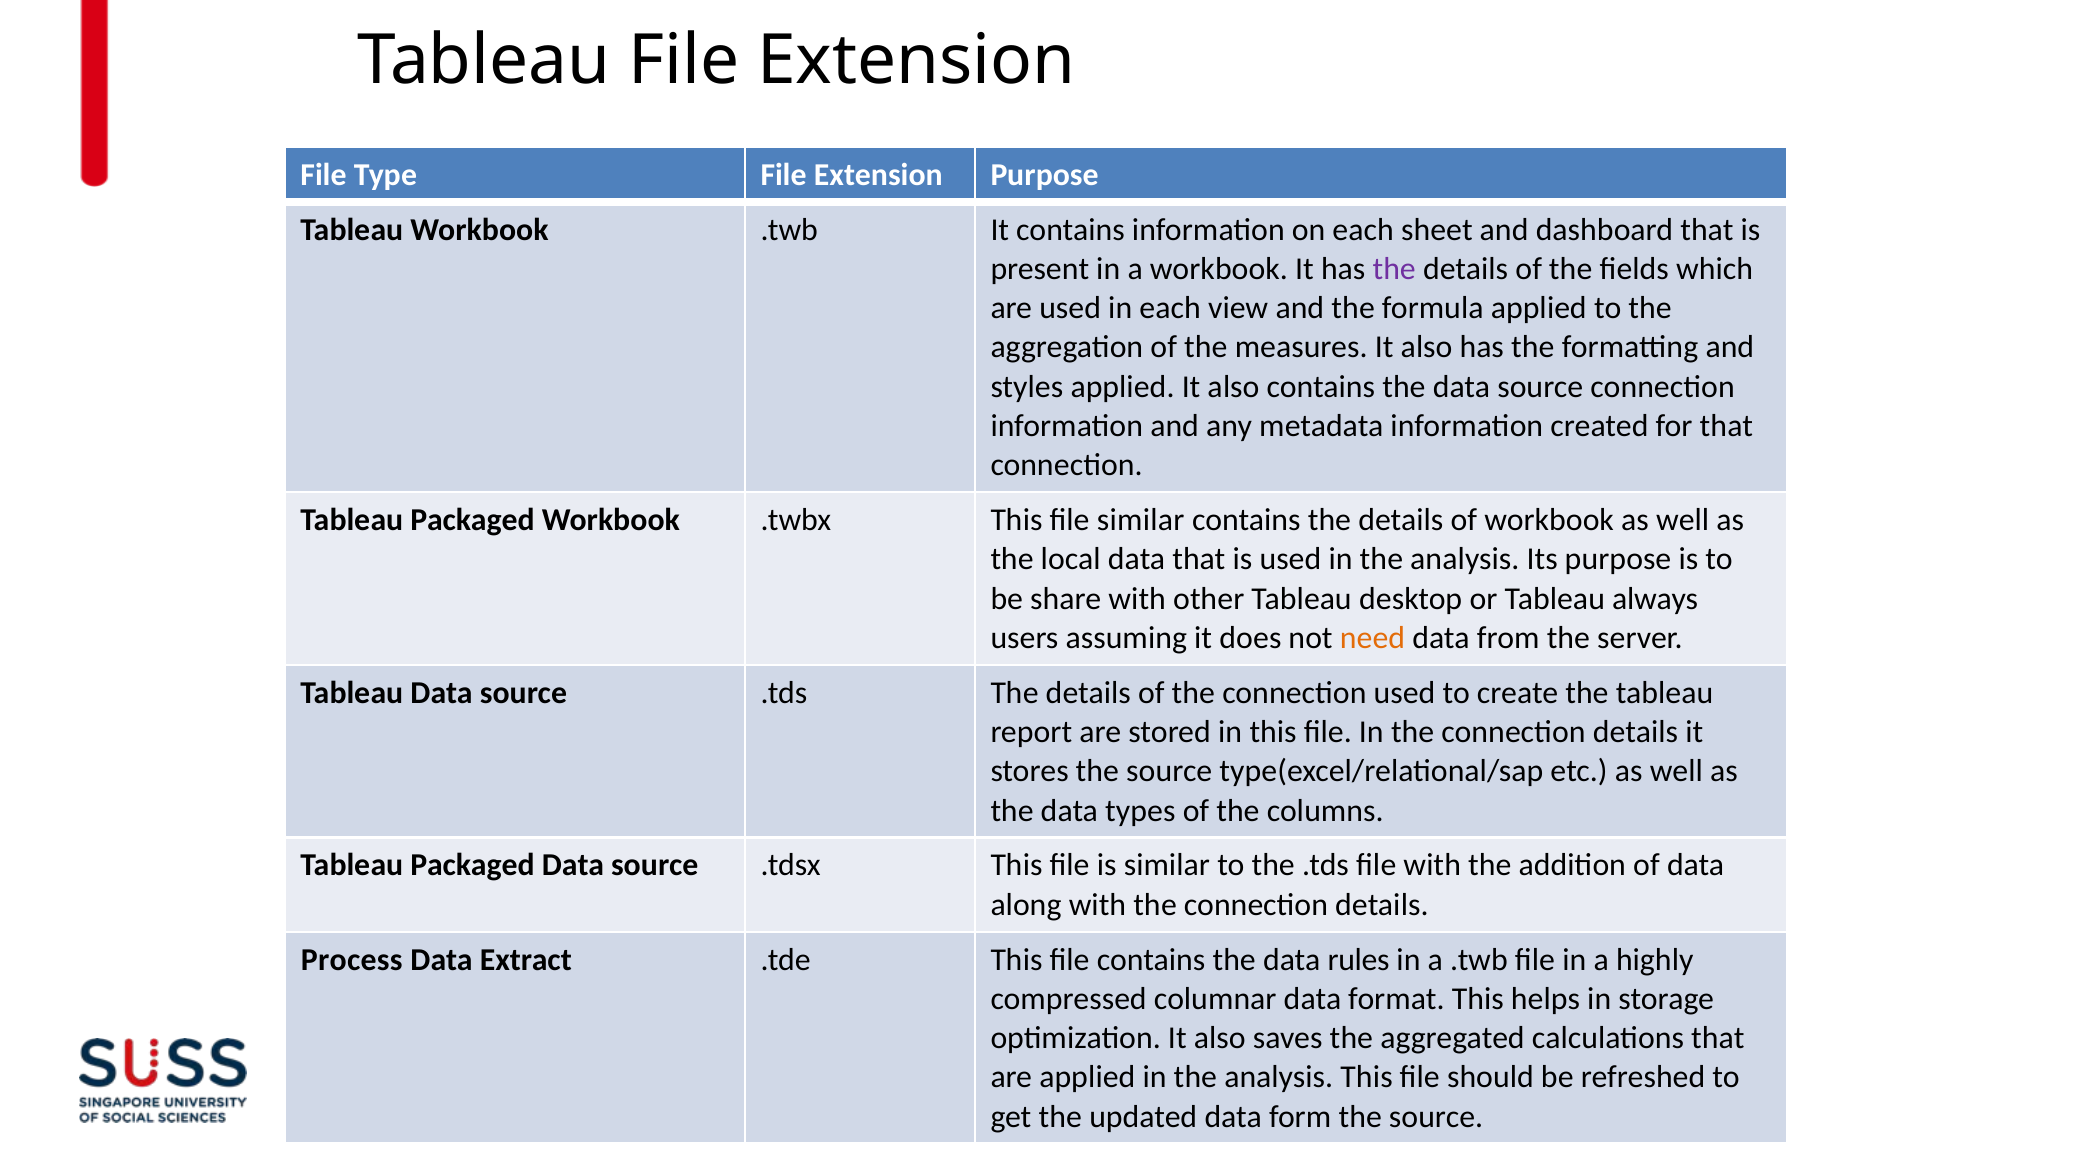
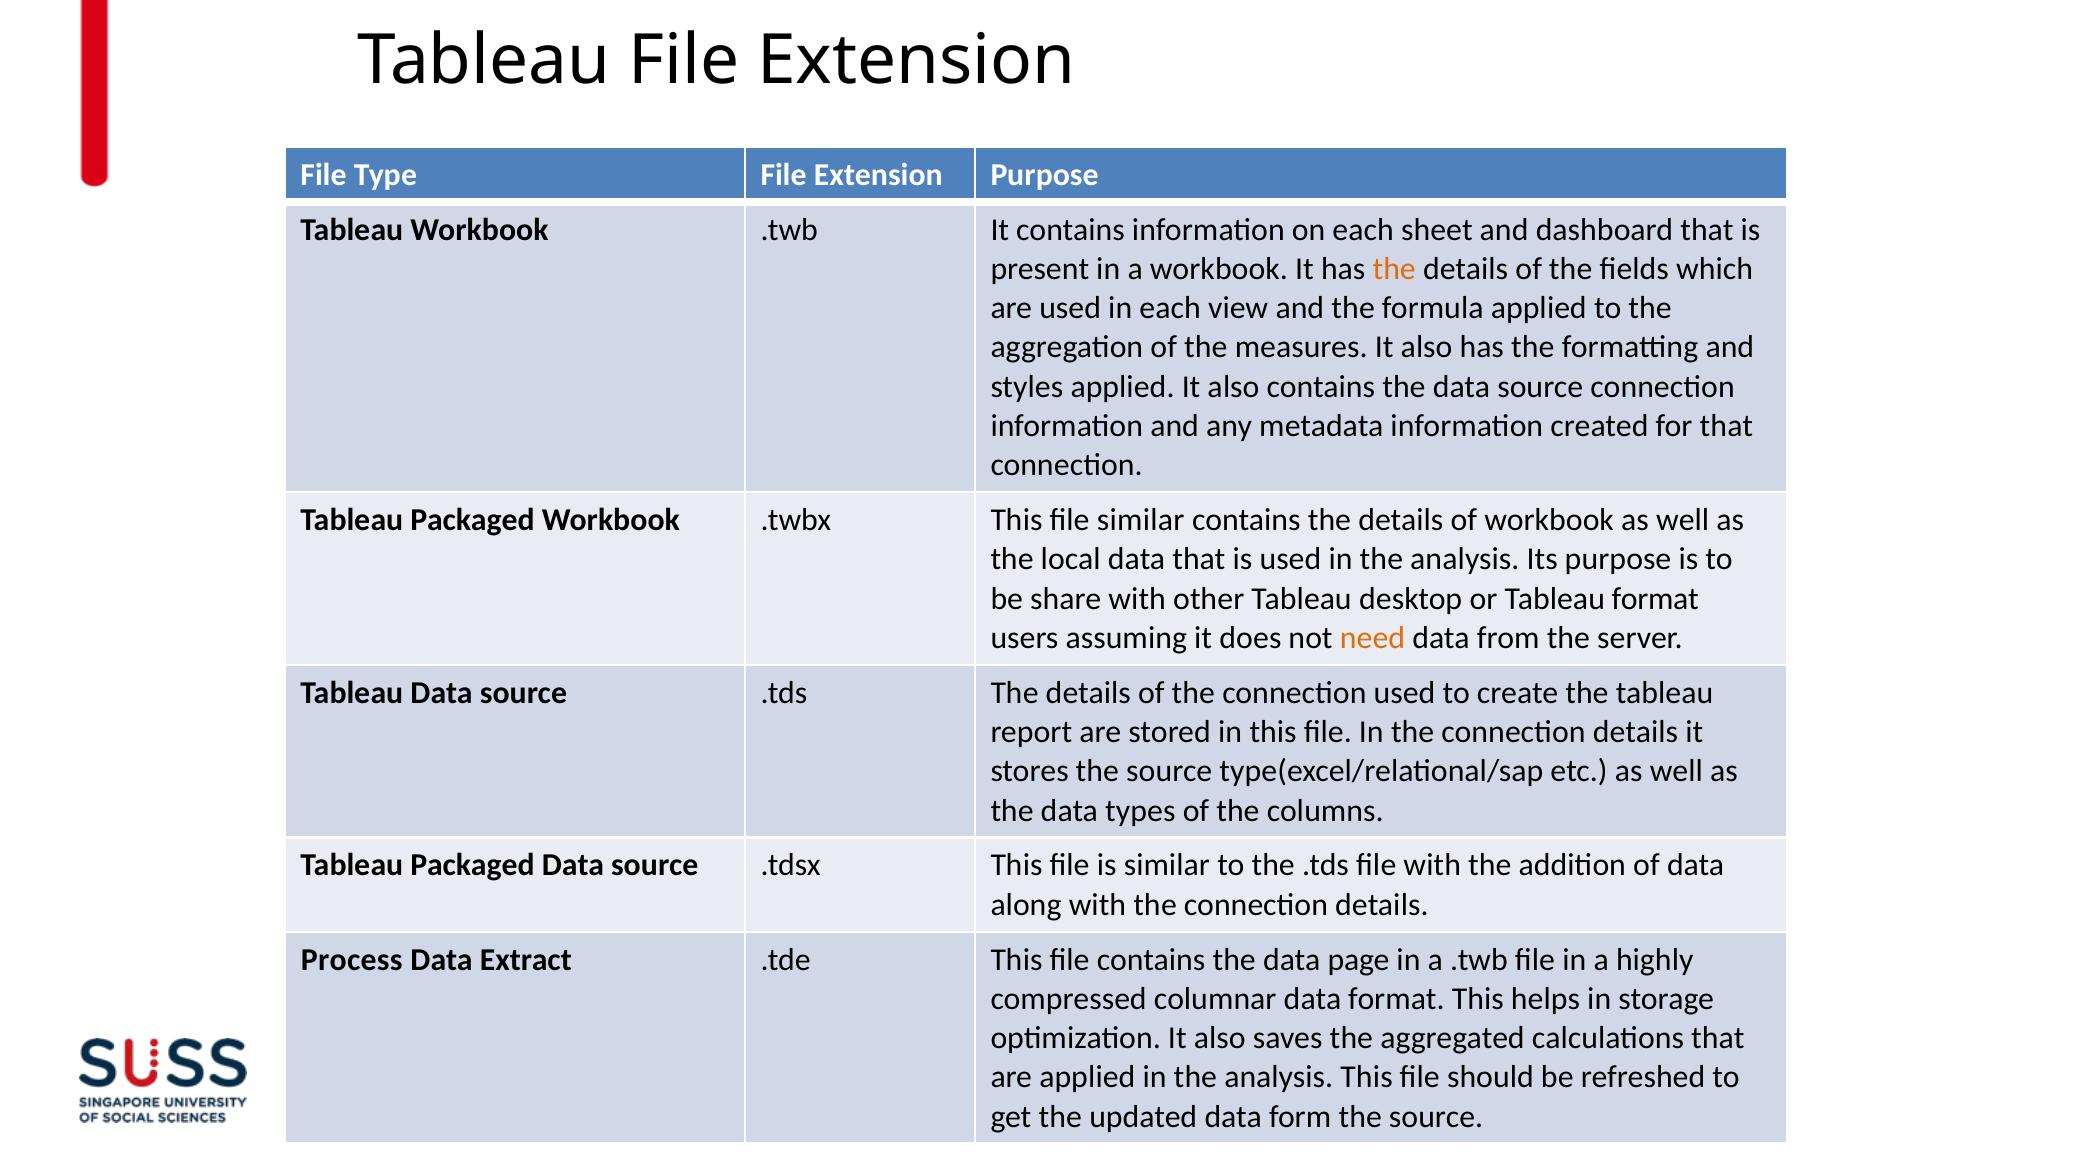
the at (1394, 269) colour: purple -> orange
Tableau always: always -> format
rules: rules -> page
